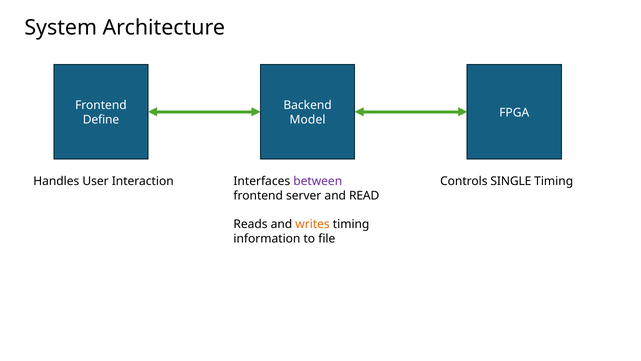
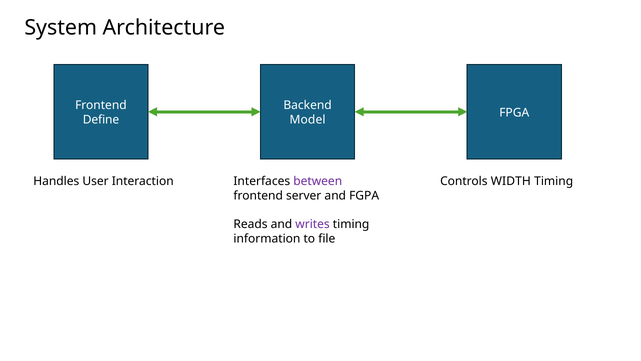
SINGLE: SINGLE -> WIDTH
READ: READ -> FGPA
writes colour: orange -> purple
